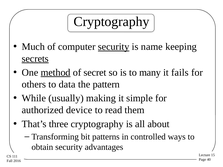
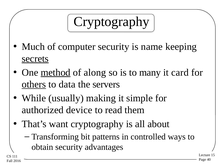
security at (114, 47) underline: present -> none
secret: secret -> along
fails: fails -> card
others underline: none -> present
pattern: pattern -> servers
three: three -> want
